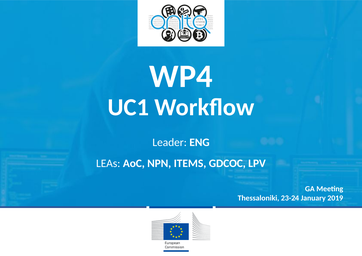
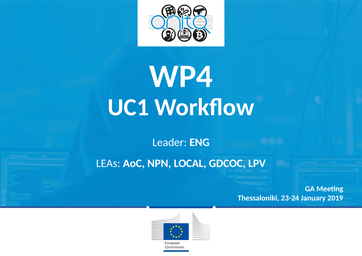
ITEMS: ITEMS -> LOCAL
